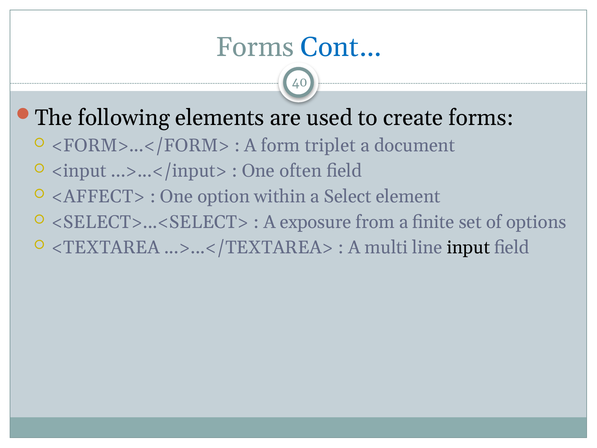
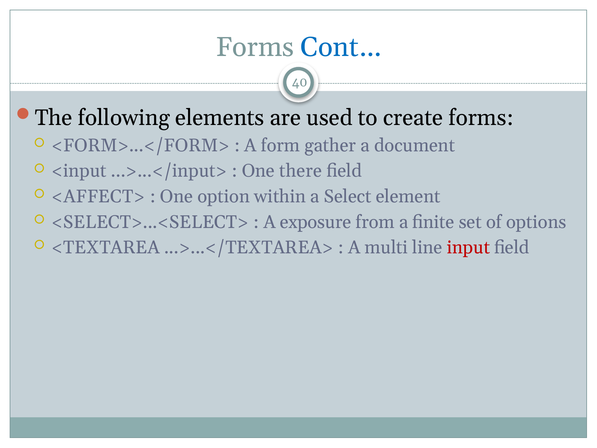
triplet: triplet -> gather
often: often -> there
input colour: black -> red
